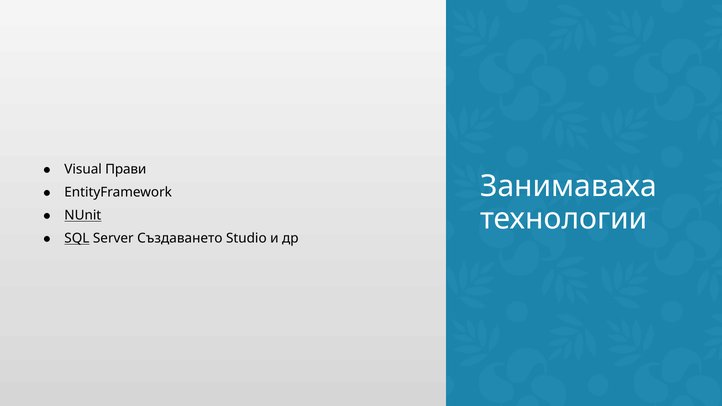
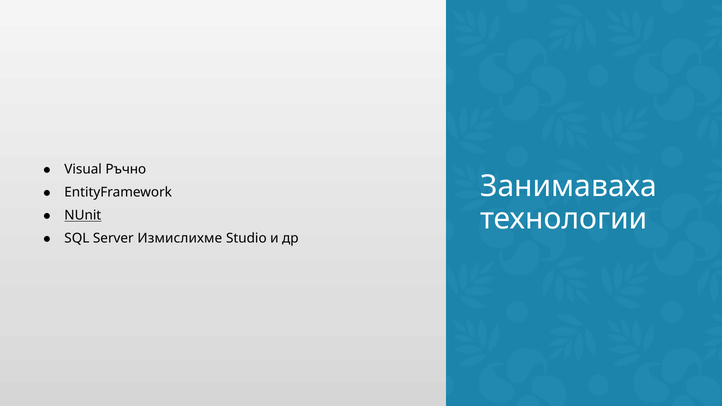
Прави: Прави -> Ръчно
SQL underline: present -> none
Създаването: Създаването -> Измислихме
